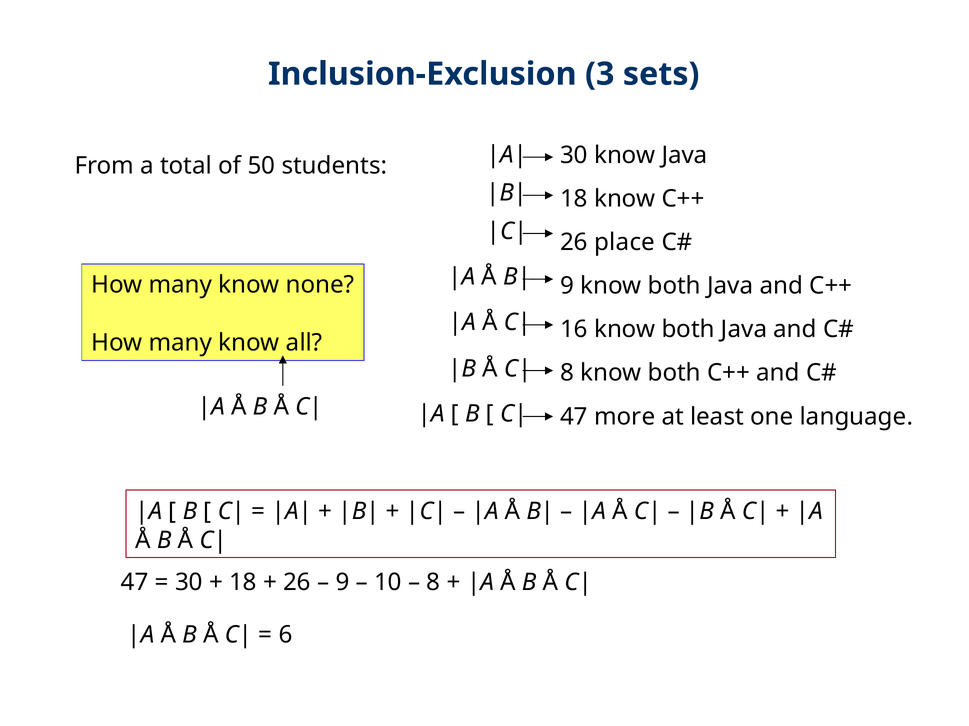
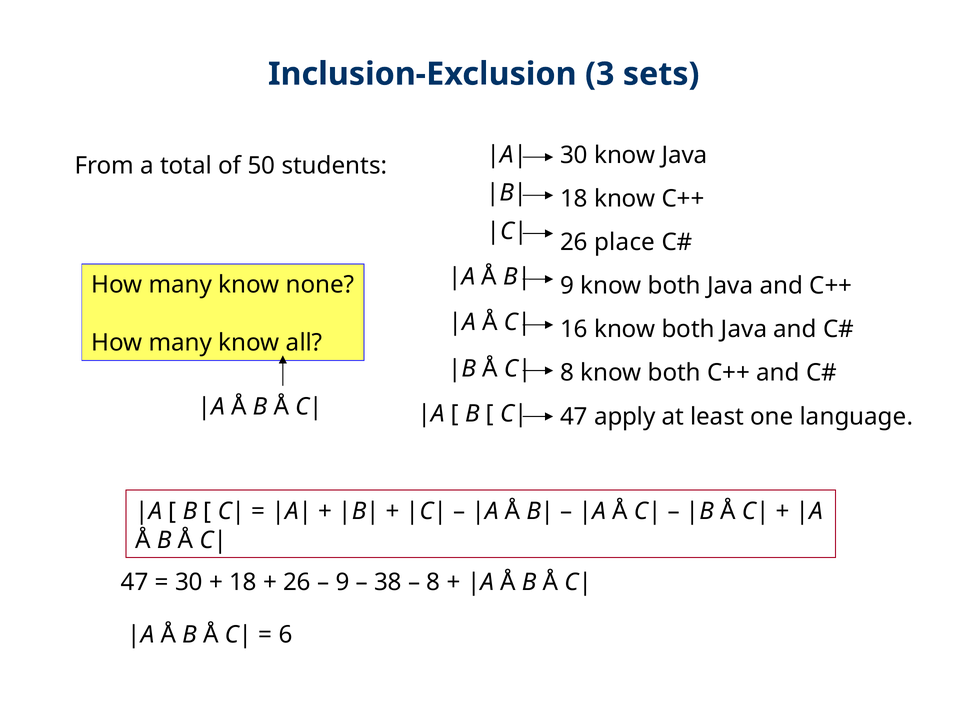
more: more -> apply
10: 10 -> 38
